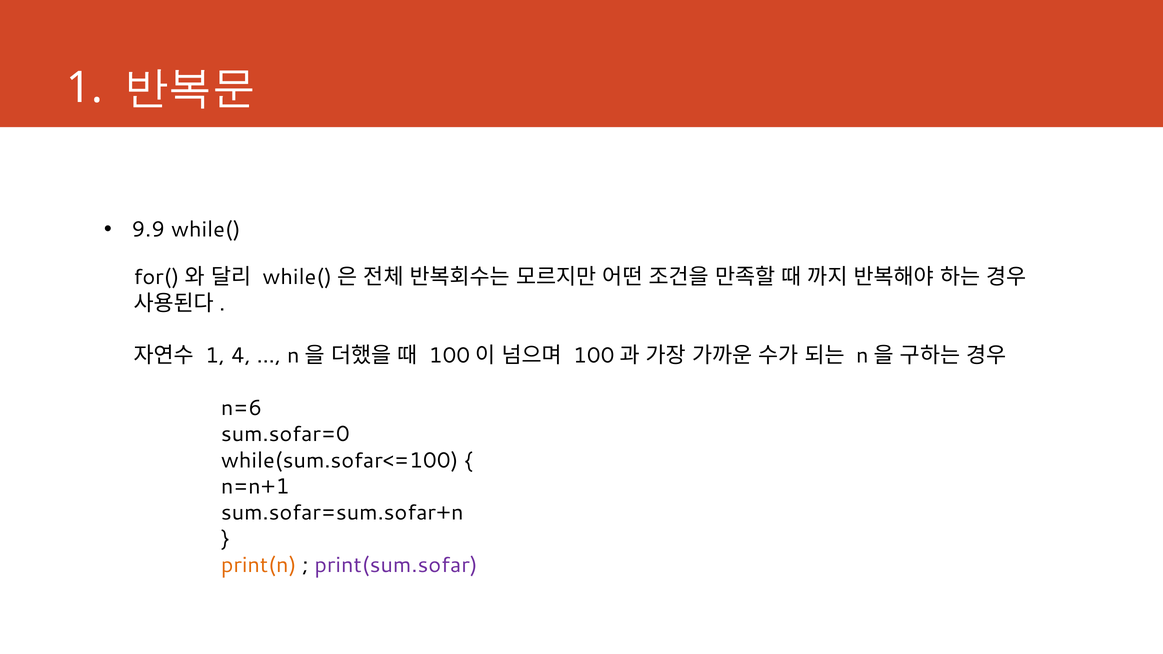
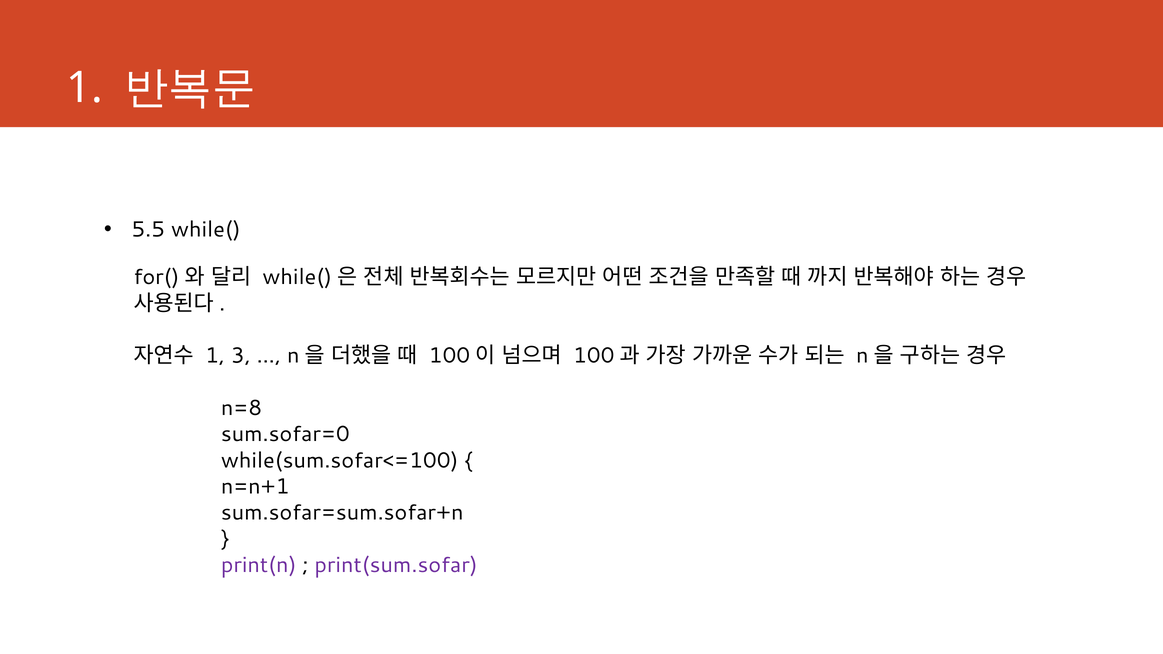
9.9: 9.9 -> 5.5
4: 4 -> 3
n=6: n=6 -> n=8
print(n colour: orange -> purple
